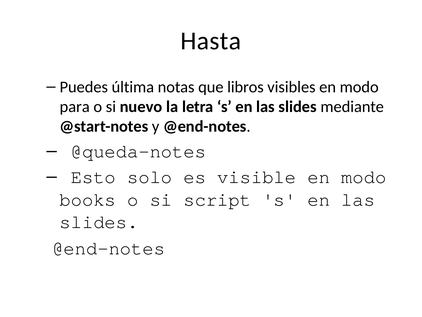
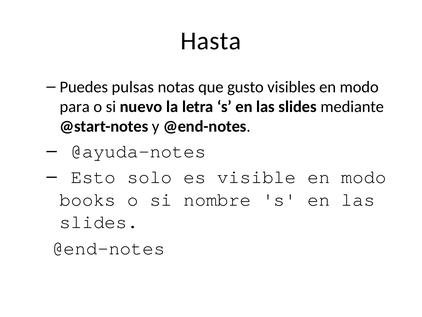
última: última -> pulsas
libros: libros -> gusto
@queda-notes: @queda-notes -> @ayuda-notes
script: script -> nombre
